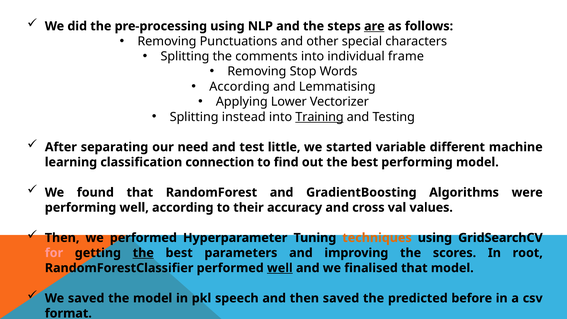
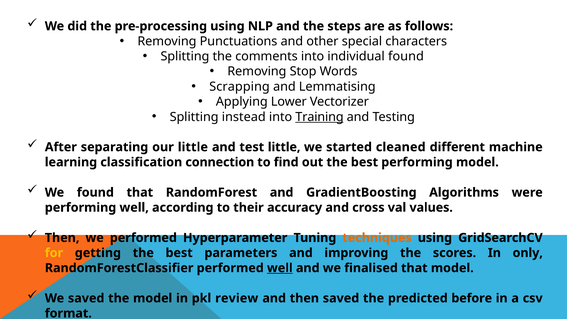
are underline: present -> none
individual frame: frame -> found
According at (239, 87): According -> Scrapping
our need: need -> little
variable: variable -> cleaned
for colour: pink -> yellow
the at (143, 253) underline: present -> none
root: root -> only
speech: speech -> review
